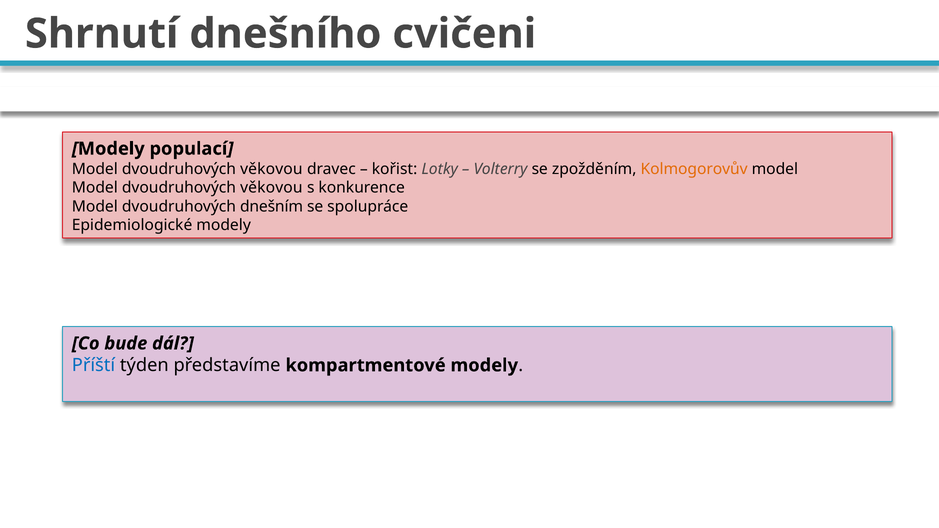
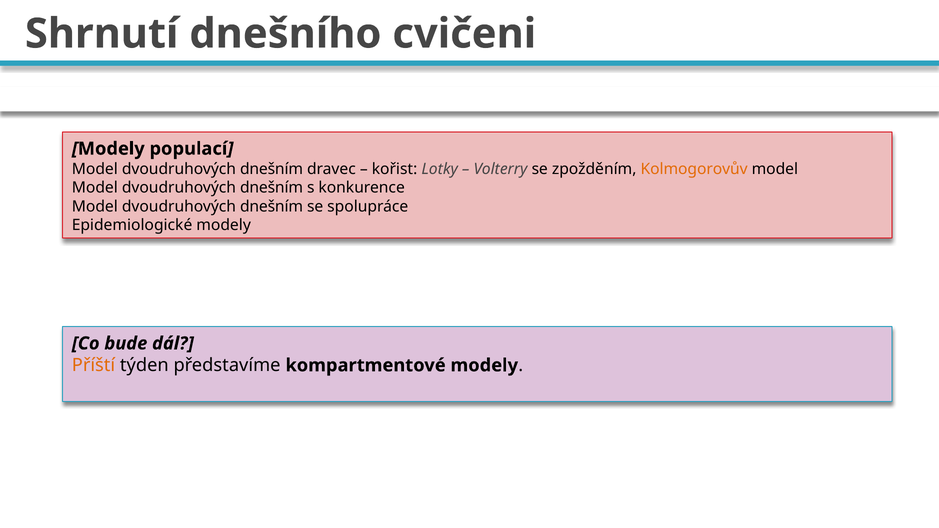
věkovou at (271, 169): věkovou -> dnešním
věkovou at (271, 188): věkovou -> dnešním
Příští colour: blue -> orange
